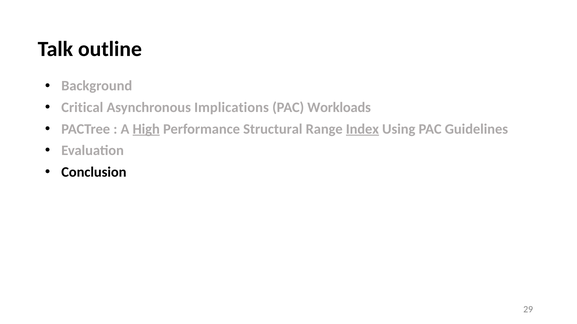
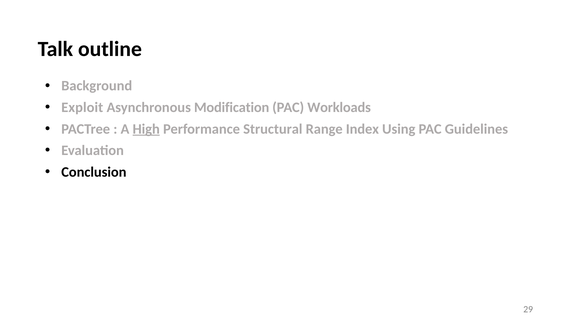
Critical: Critical -> Exploit
Implications: Implications -> Modification
Index underline: present -> none
